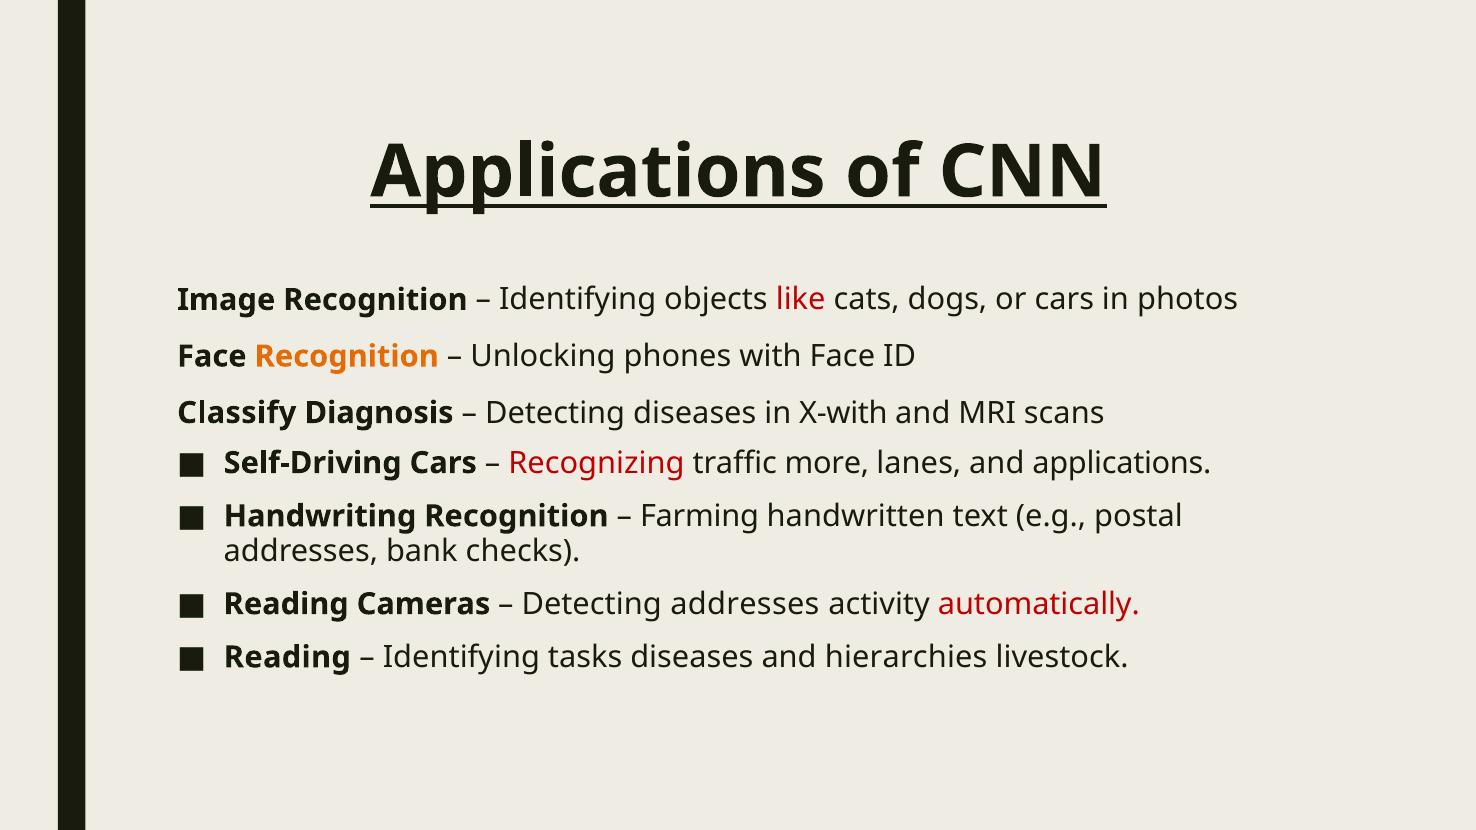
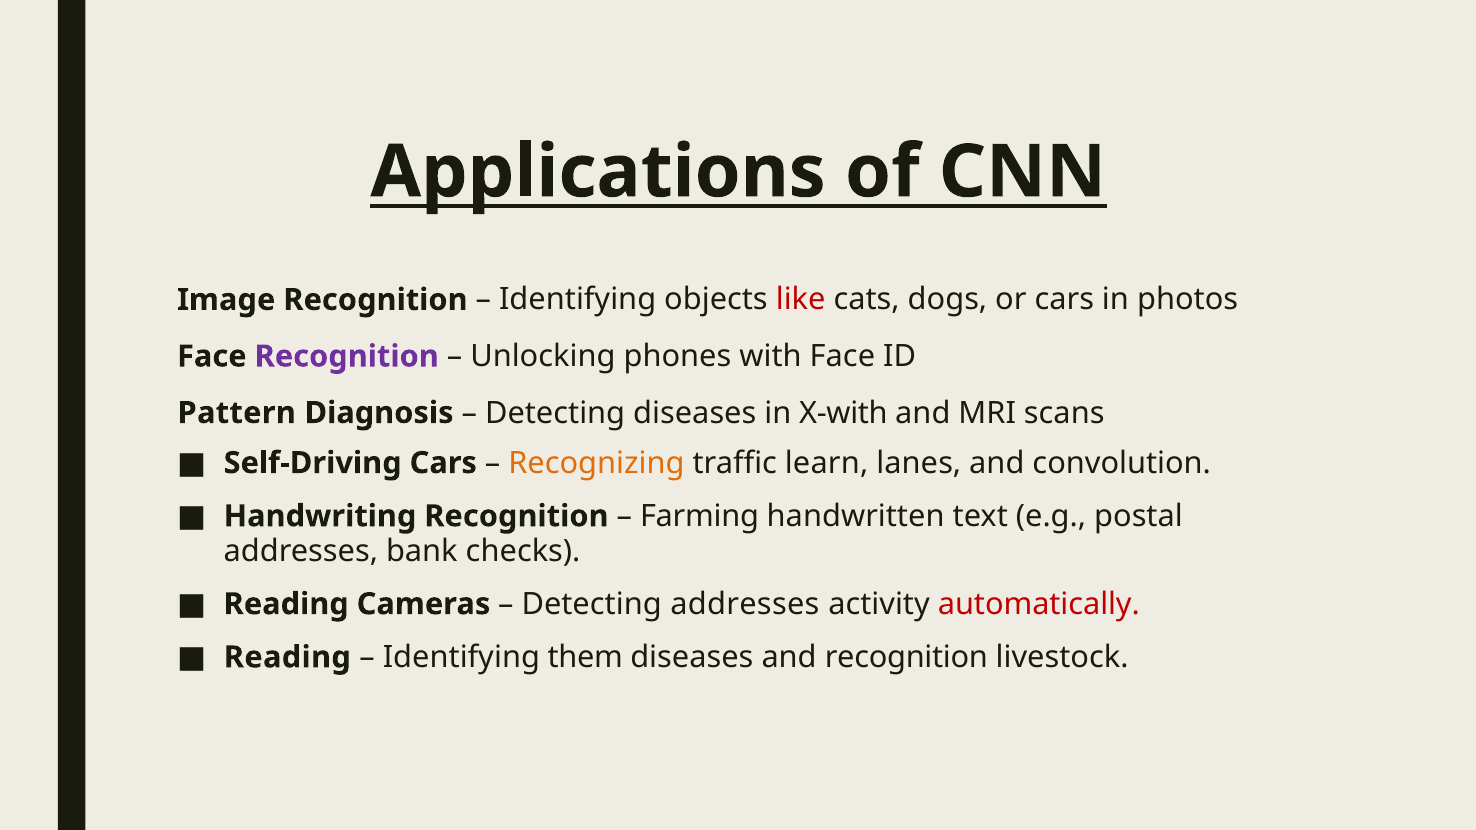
Recognition at (347, 356) colour: orange -> purple
Classify: Classify -> Pattern
Recognizing colour: red -> orange
more: more -> learn
and applications: applications -> convolution
tasks: tasks -> them
and hierarchies: hierarchies -> recognition
